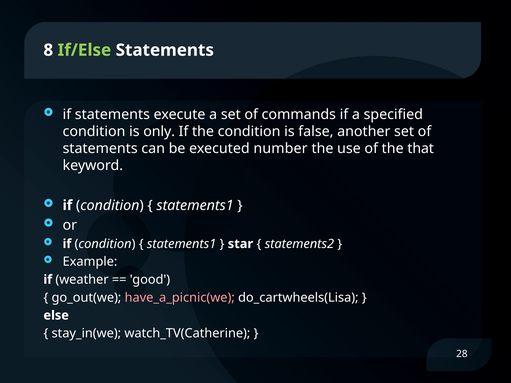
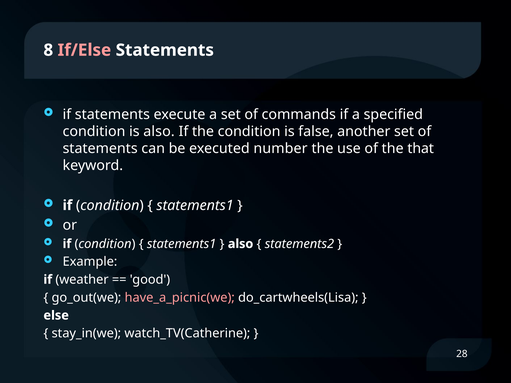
If/Else colour: light green -> pink
is only: only -> also
star at (240, 244): star -> also
